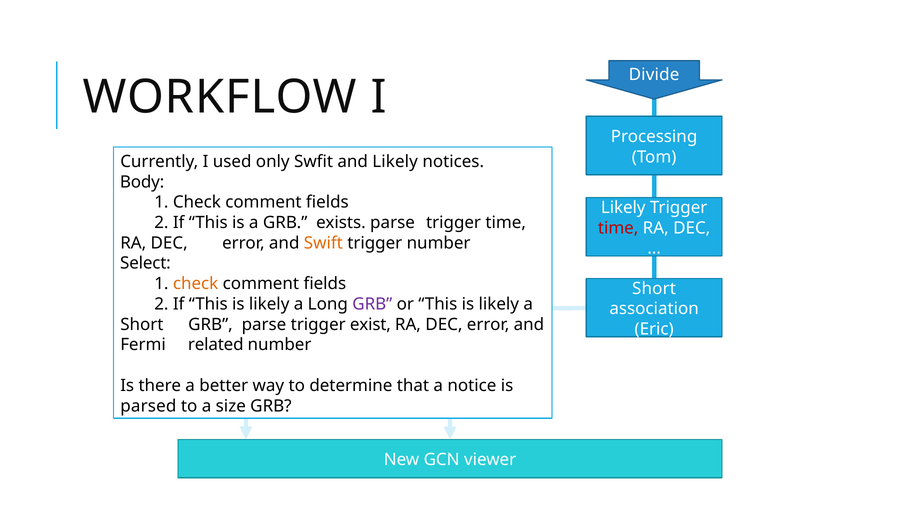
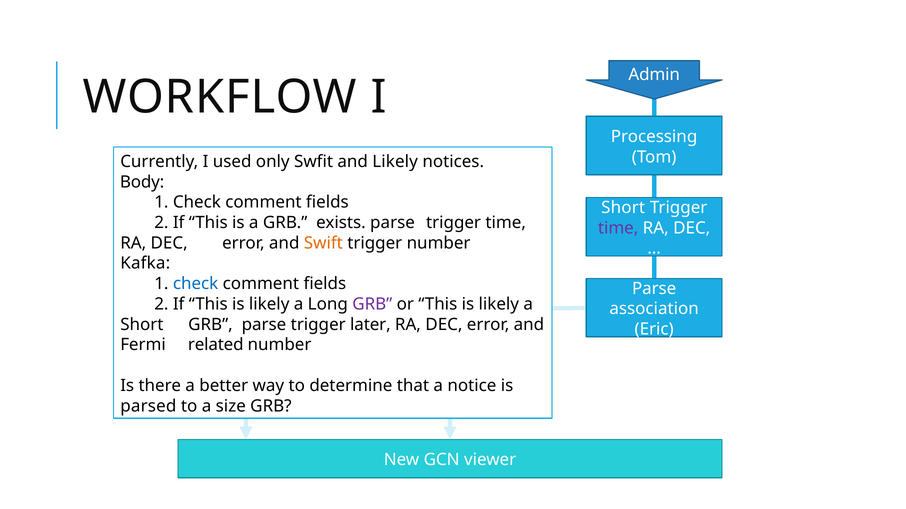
Divide at (654, 75): Divide -> Admin
Likely at (623, 208): Likely -> Short
time at (618, 228) colour: red -> purple
Select at (145, 264): Select -> Kafka
check at (196, 284) colour: orange -> blue
Short at (654, 289): Short -> Parse
exist: exist -> later
